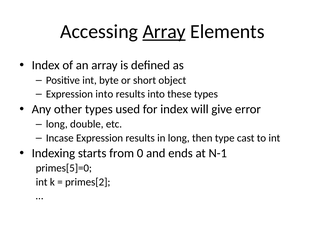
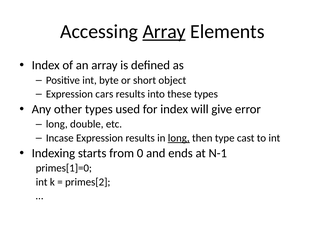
Expression into: into -> cars
long at (179, 138) underline: none -> present
primes[5]=0: primes[5]=0 -> primes[1]=0
